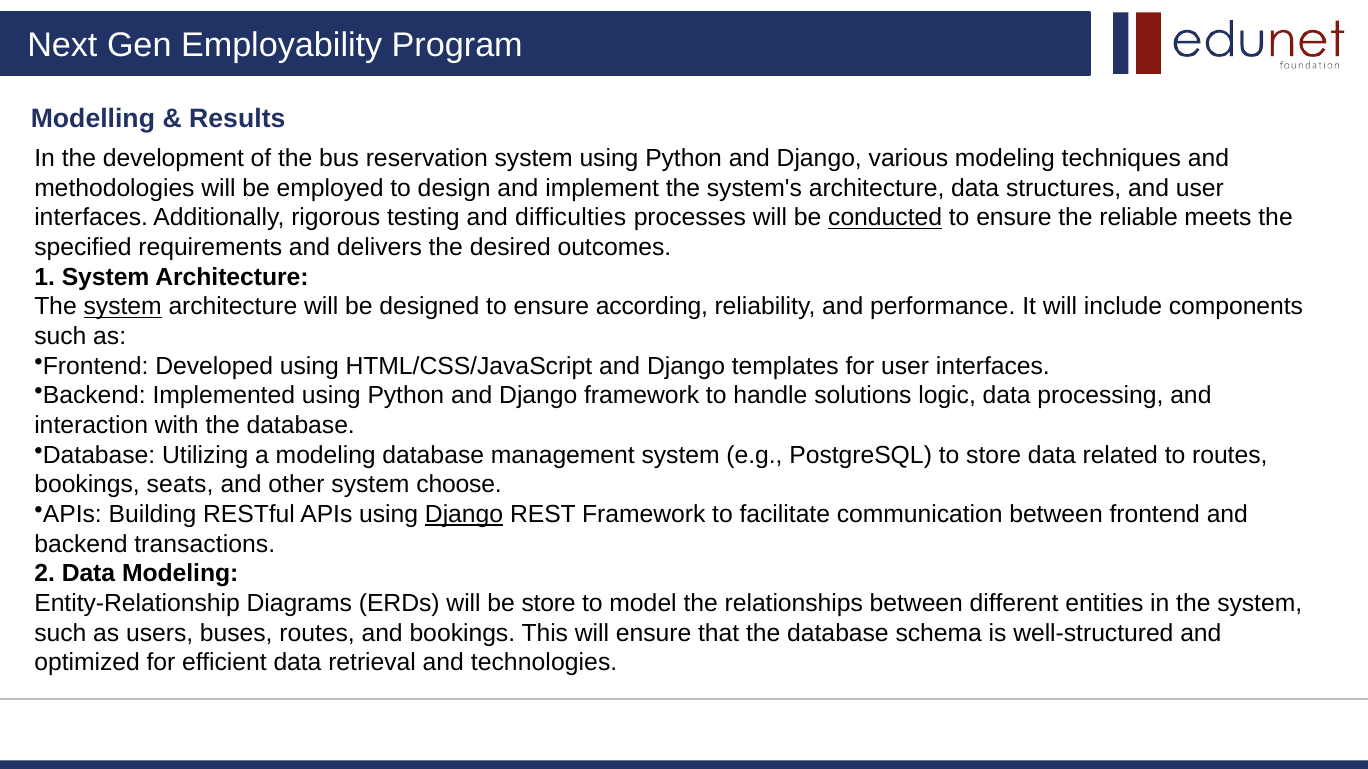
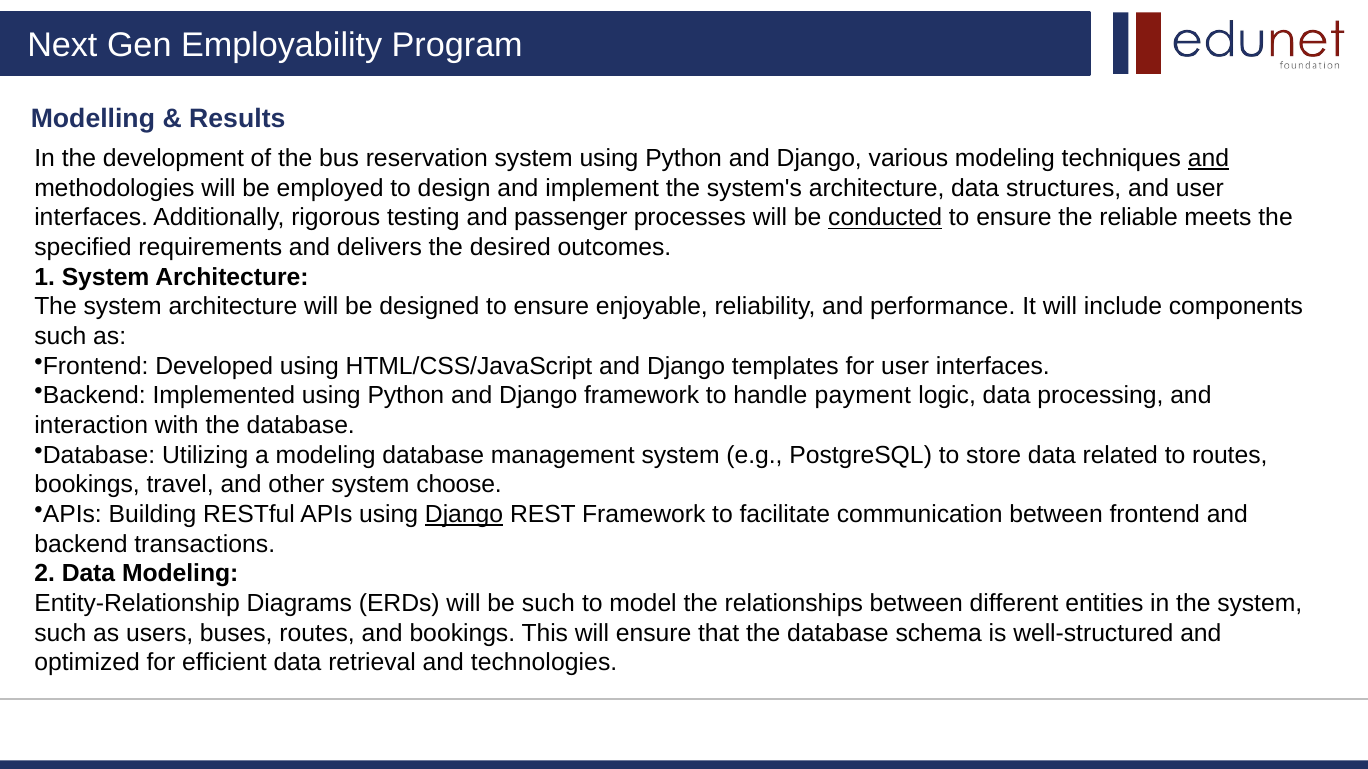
and at (1208, 159) underline: none -> present
difficulties: difficulties -> passenger
system at (123, 307) underline: present -> none
according: according -> enjoyable
solutions: solutions -> payment
seats: seats -> travel
be store: store -> such
